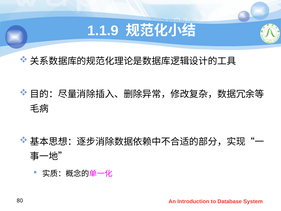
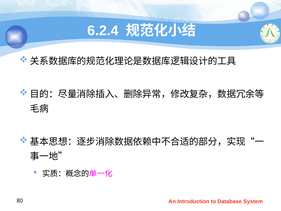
1.1.9: 1.1.9 -> 6.2.4
